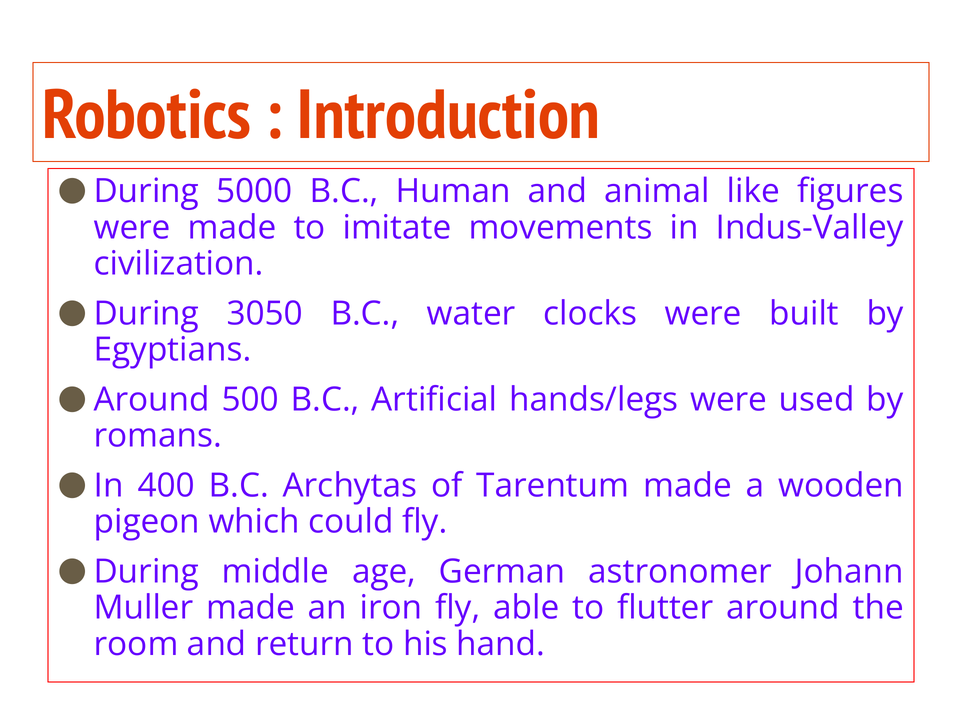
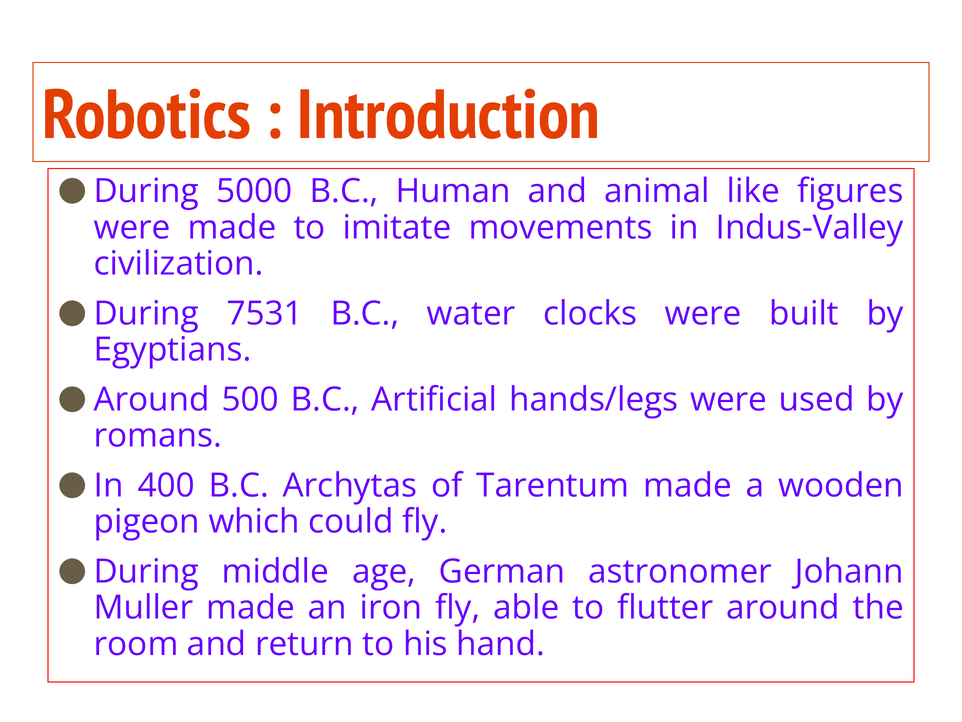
3050: 3050 -> 7531
